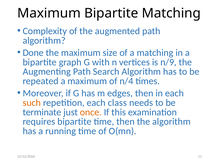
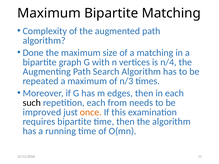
n/9: n/9 -> n/4
n/4: n/4 -> n/3
such colour: orange -> black
class: class -> from
terminate: terminate -> improved
